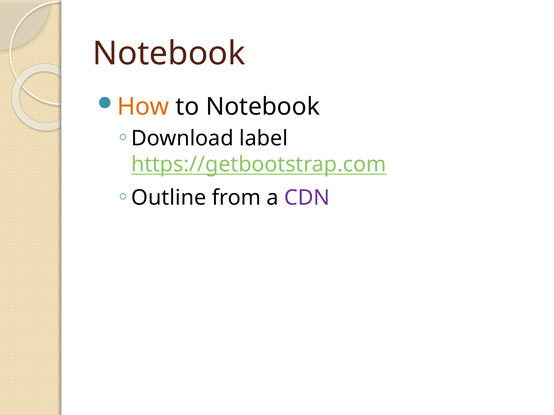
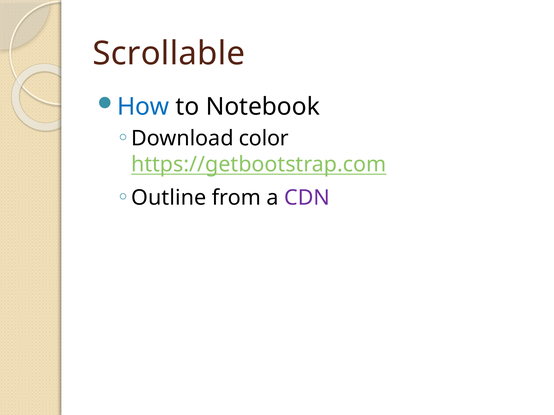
Notebook at (169, 54): Notebook -> Scrollable
How colour: orange -> blue
label: label -> color
